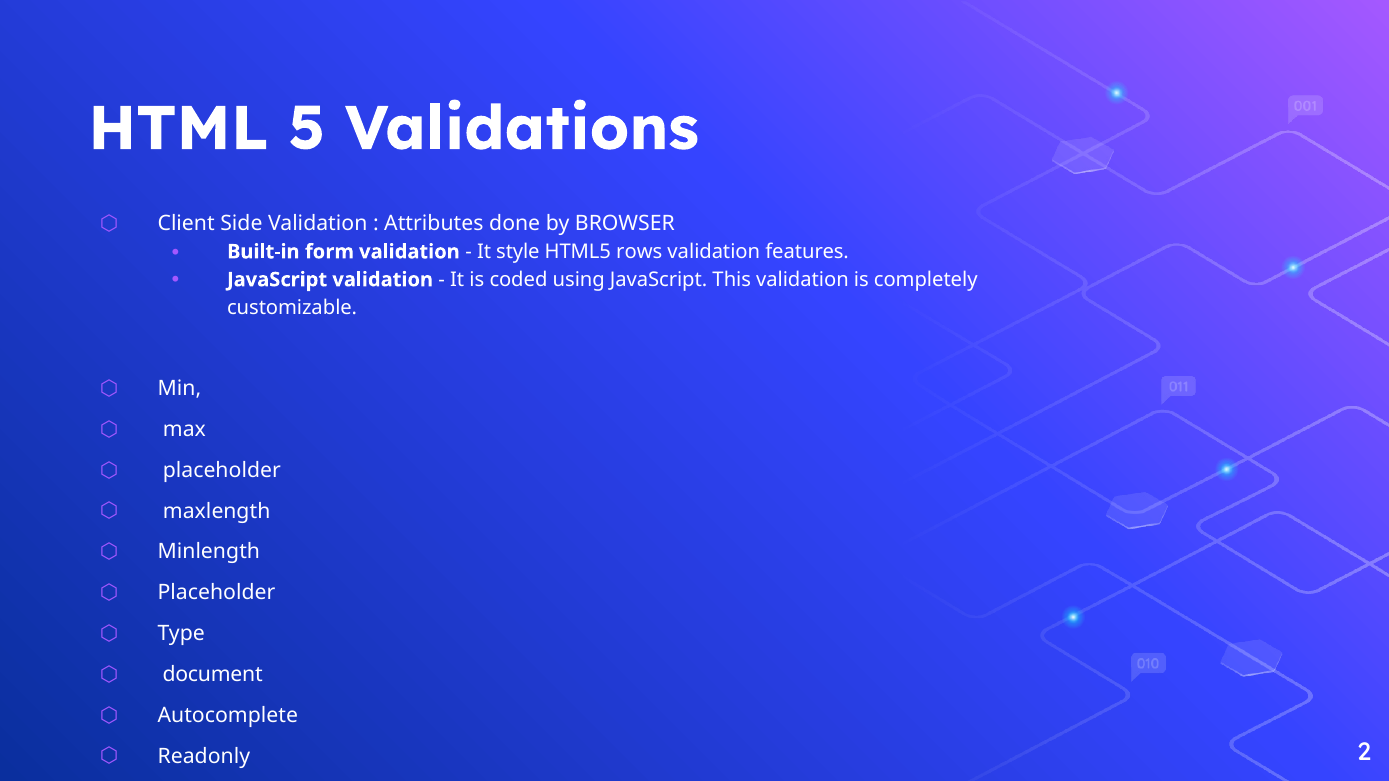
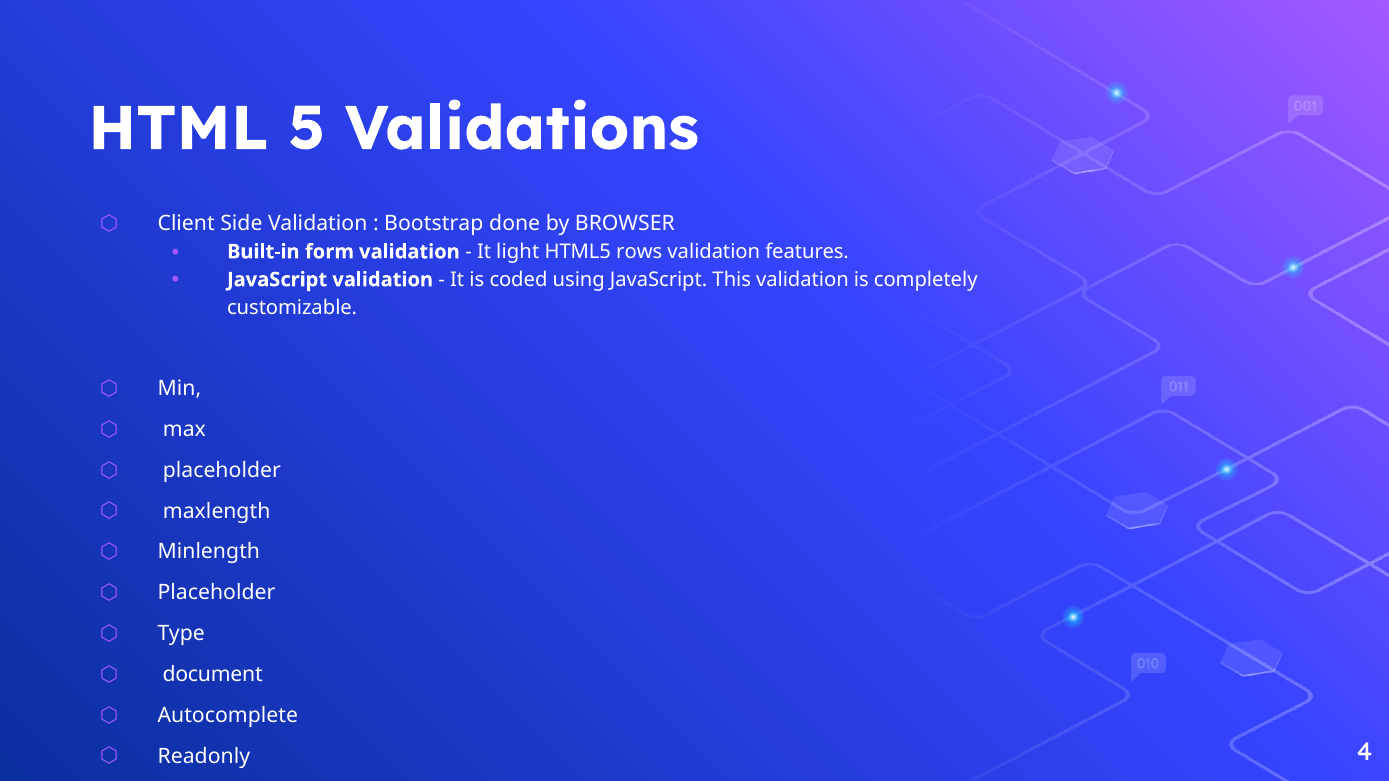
Attributes: Attributes -> Bootstrap
style: style -> light
2: 2 -> 4
